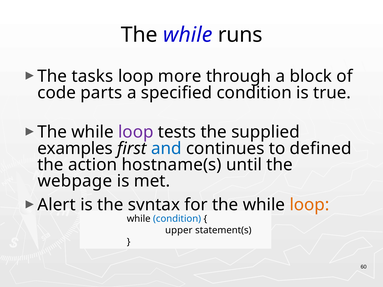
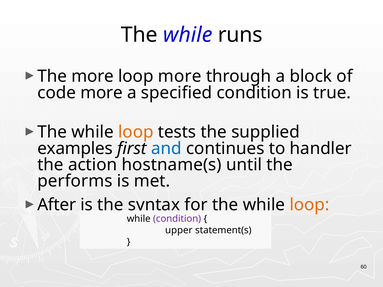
The tasks: tasks -> more
code parts: parts -> more
loop at (136, 132) colour: purple -> orange
defined: defined -> handler
webpage: webpage -> performs
Alert: Alert -> After
condition at (177, 219) colour: blue -> purple
